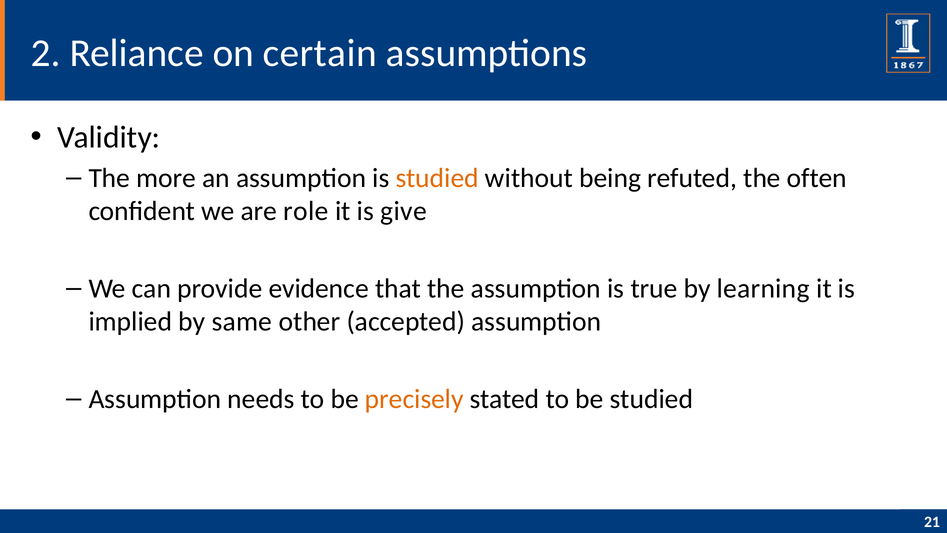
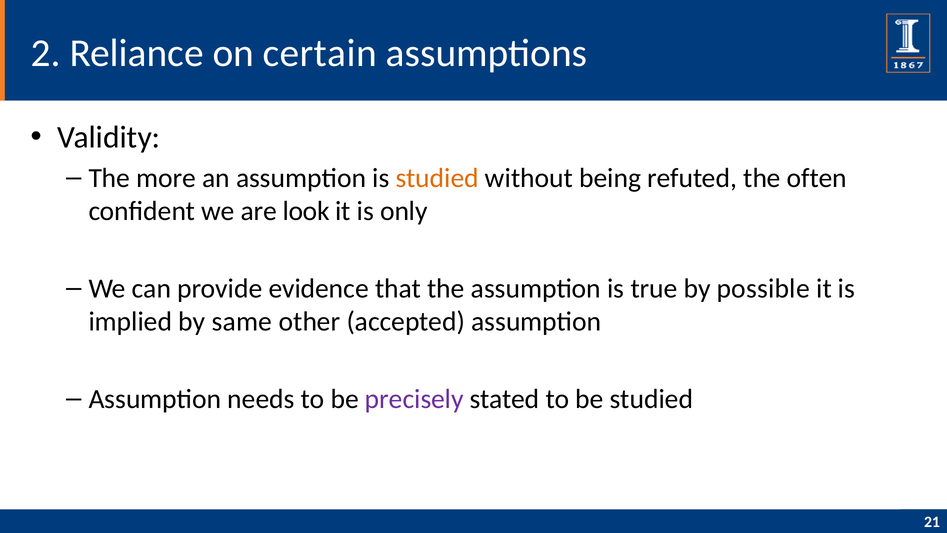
role: role -> look
give: give -> only
learning: learning -> possible
precisely colour: orange -> purple
